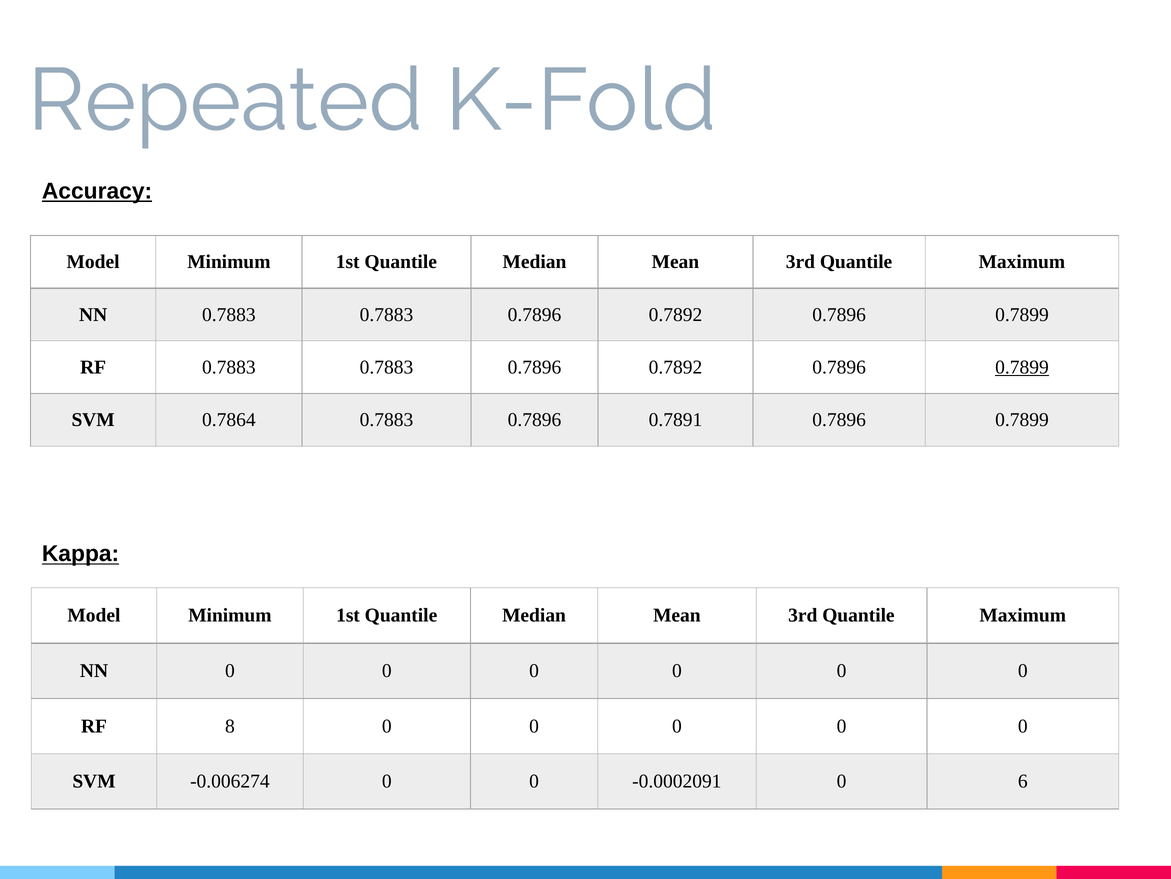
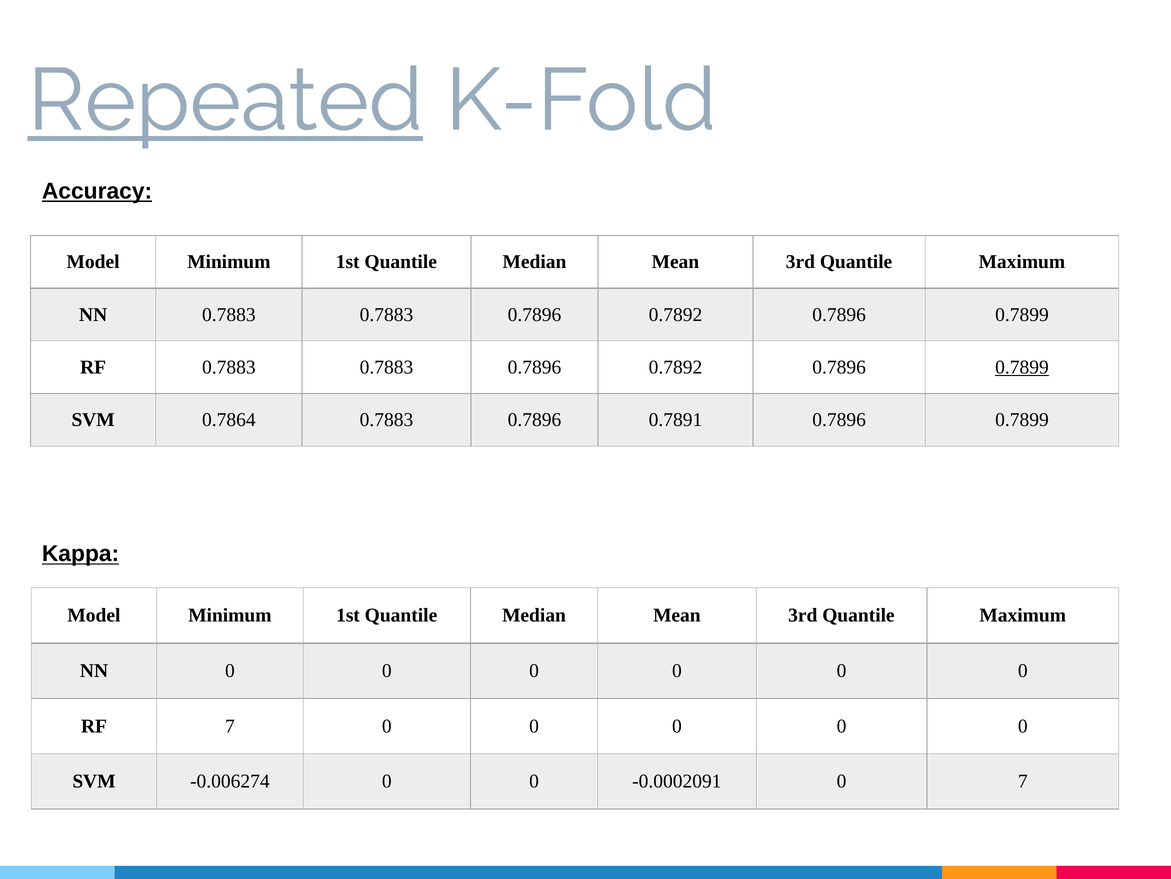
Repeated underline: none -> present
RF 8: 8 -> 7
0 6: 6 -> 7
